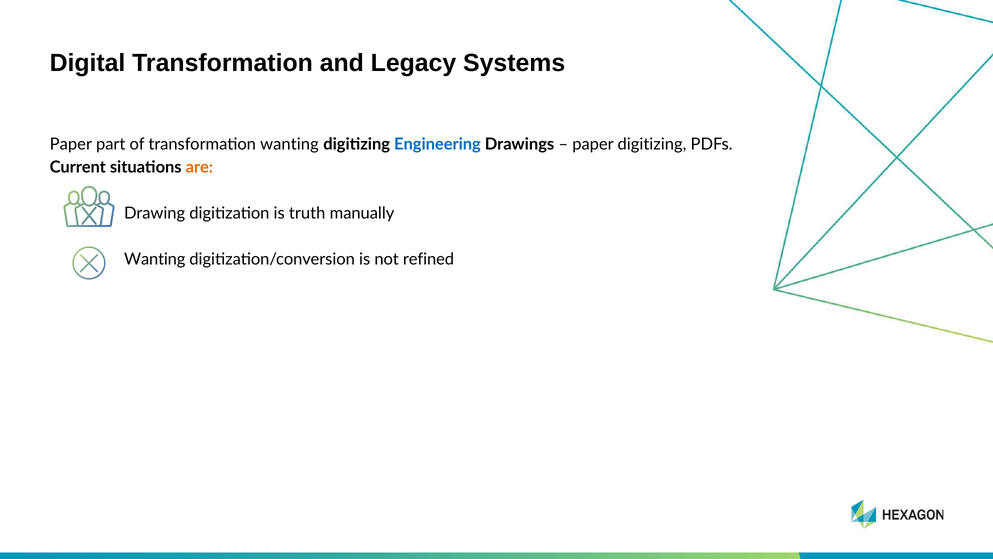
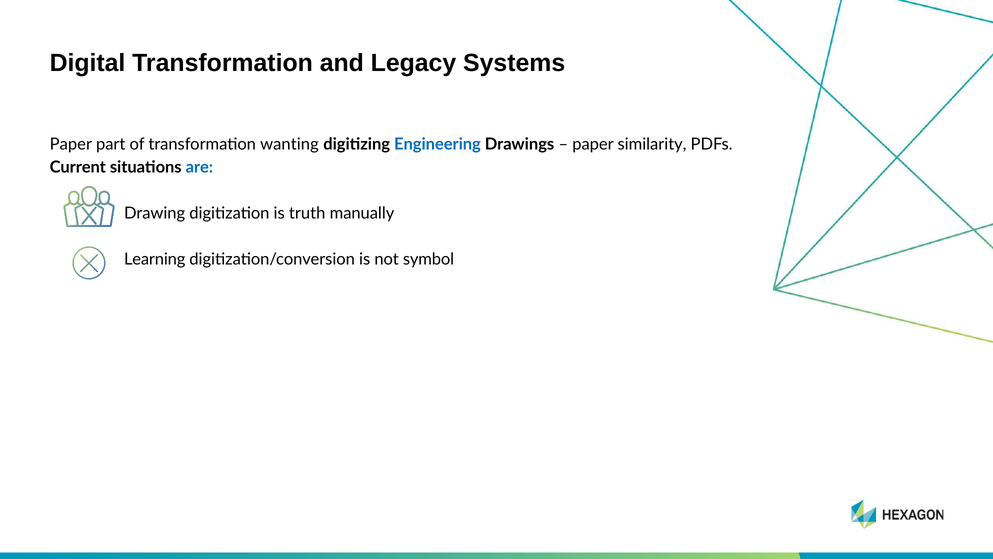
paper digitizing: digitizing -> similarity
are colour: orange -> blue
Wanting at (155, 259): Wanting -> Learning
refined: refined -> symbol
